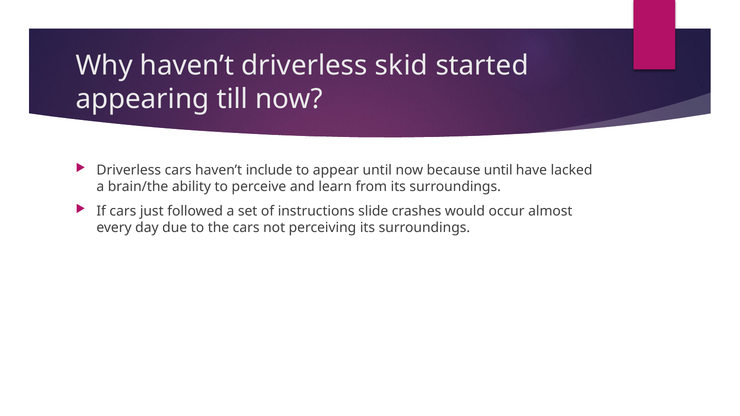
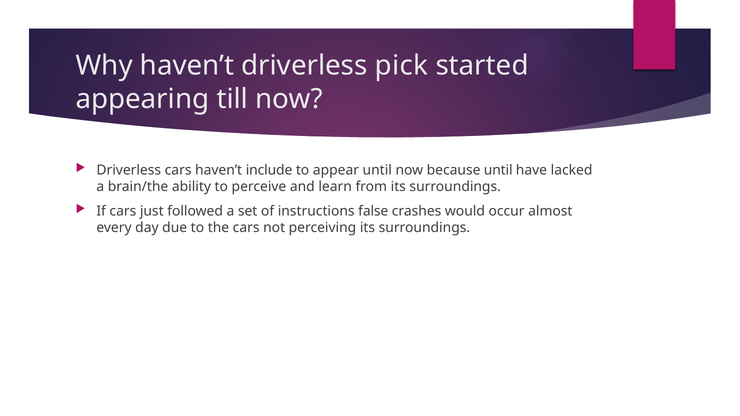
skid: skid -> pick
slide: slide -> false
